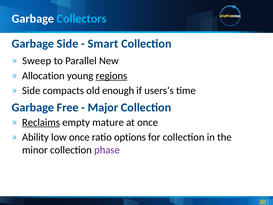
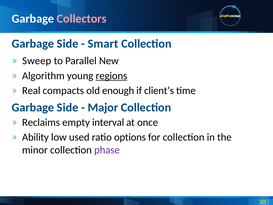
Collectors colour: light blue -> pink
Allocation: Allocation -> Algorithm
Side at (31, 91): Side -> Real
users’s: users’s -> client’s
Free at (68, 107): Free -> Side
Reclaims underline: present -> none
mature: mature -> interval
low once: once -> used
